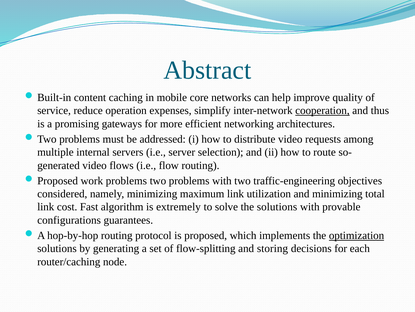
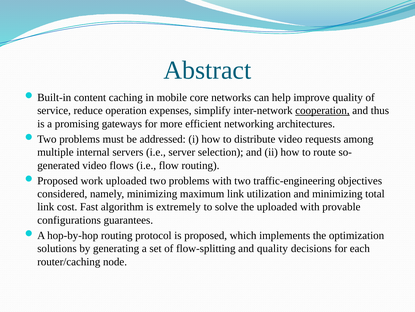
work problems: problems -> uploaded
the solutions: solutions -> uploaded
optimization underline: present -> none
and storing: storing -> quality
